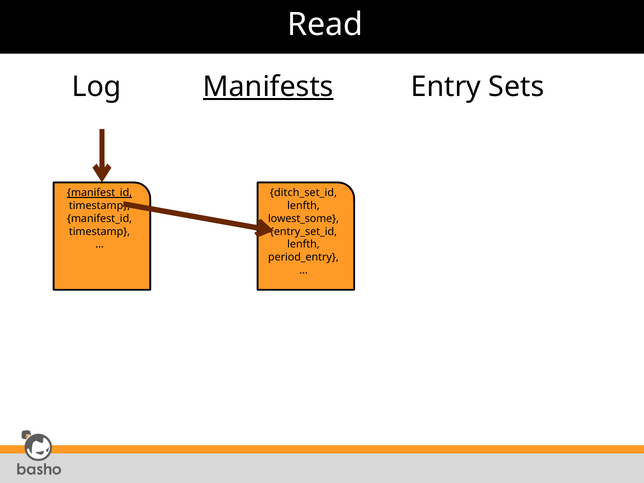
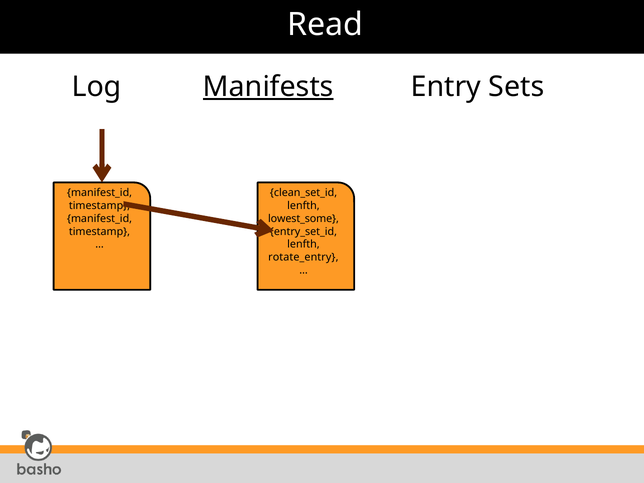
manifest_id at (100, 193) underline: present -> none
ditch_set_id: ditch_set_id -> clean_set_id
period_entry: period_entry -> rotate_entry
